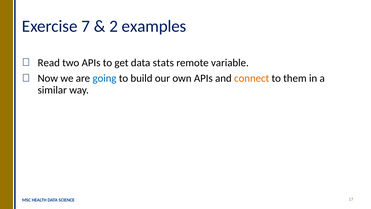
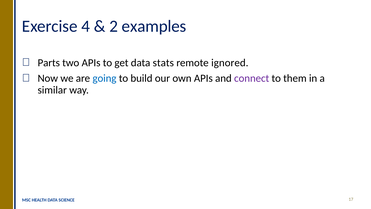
7: 7 -> 4
Read: Read -> Parts
variable: variable -> ignored
connect colour: orange -> purple
